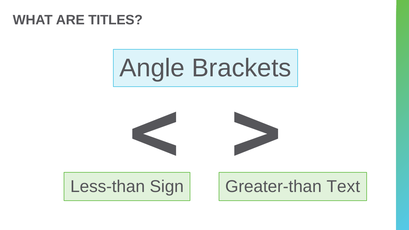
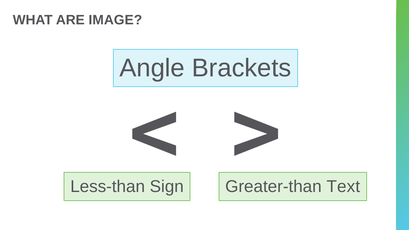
TITLES: TITLES -> IMAGE
